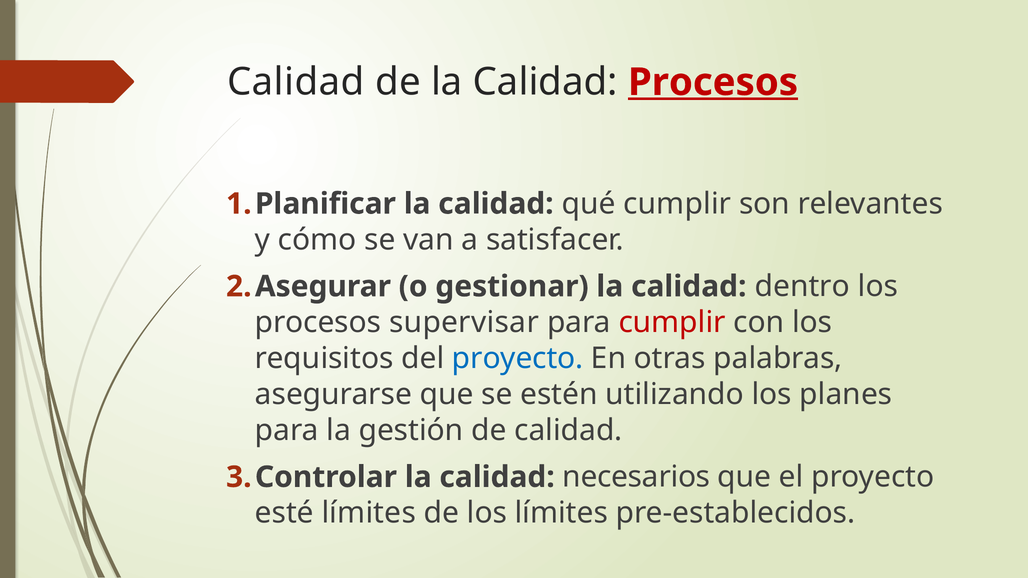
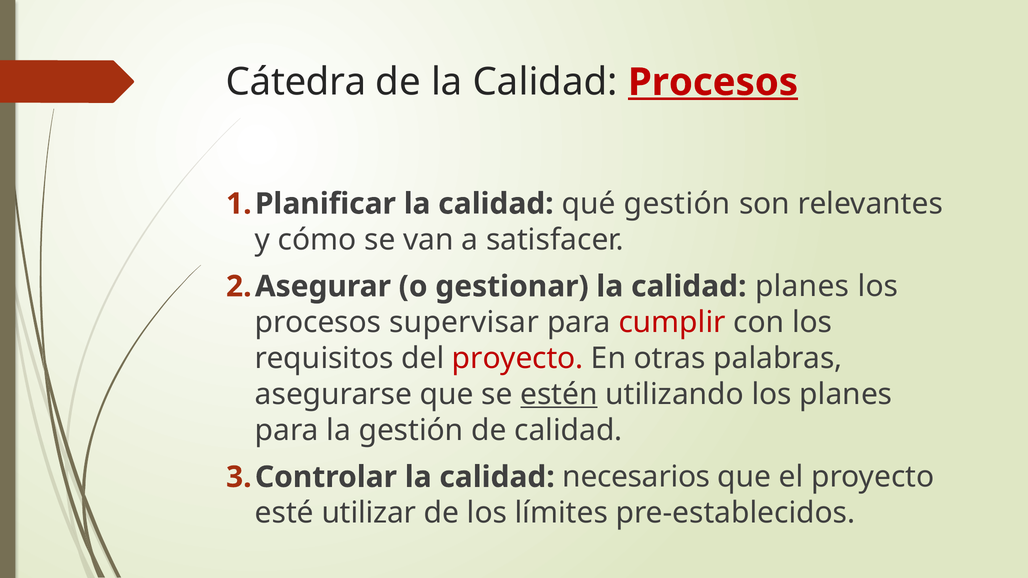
Calidad at (296, 82): Calidad -> Cátedra
qué cumplir: cumplir -> gestión
calidad dentro: dentro -> planes
proyecto at (518, 359) colour: blue -> red
estén underline: none -> present
esté límites: límites -> utilizar
